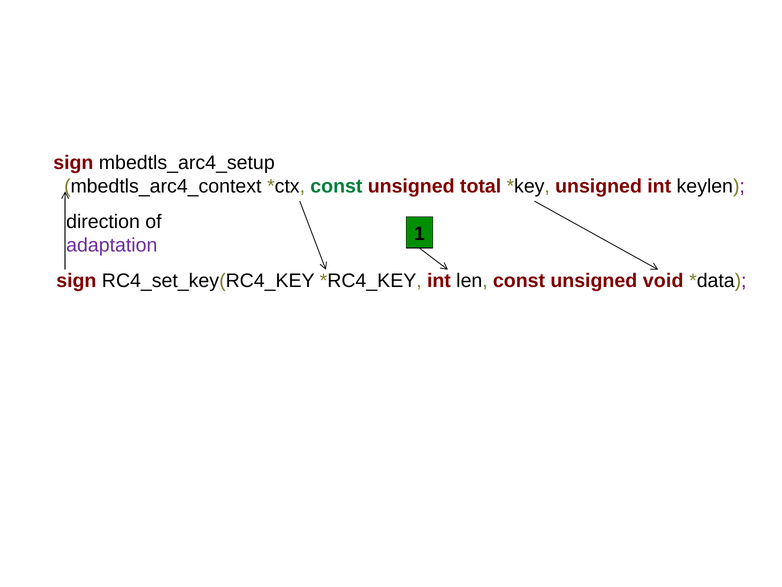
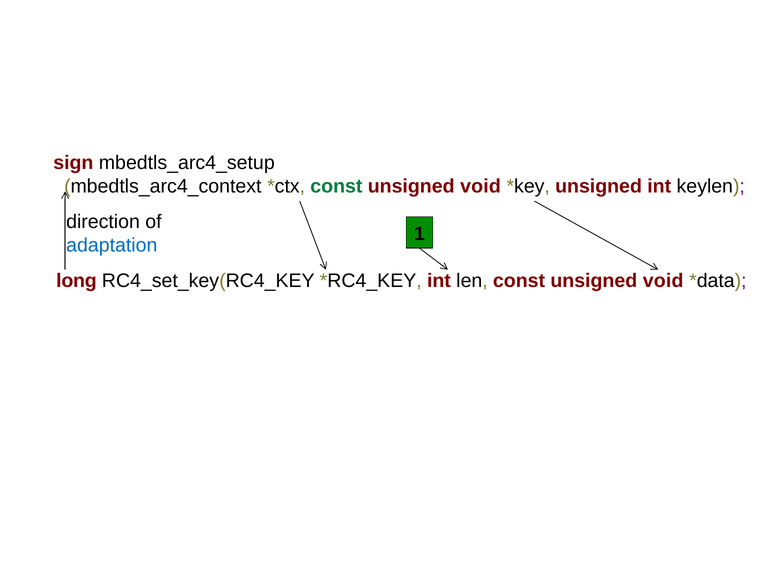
total at (481, 186): total -> void
adaptation colour: purple -> blue
sign at (76, 281): sign -> long
